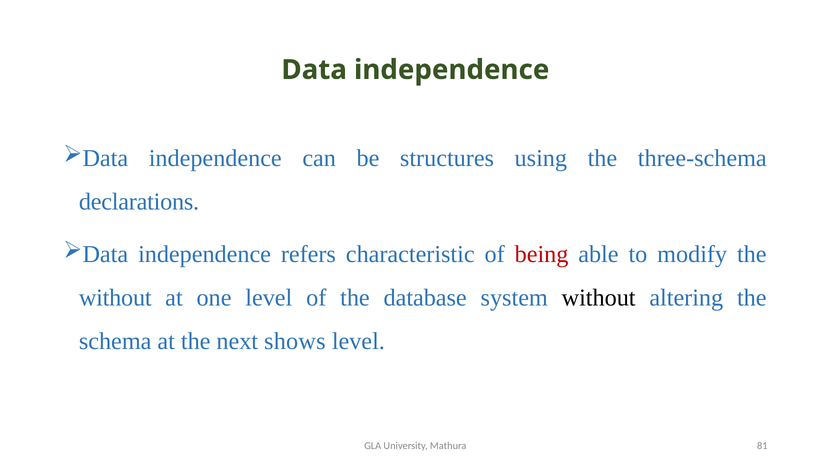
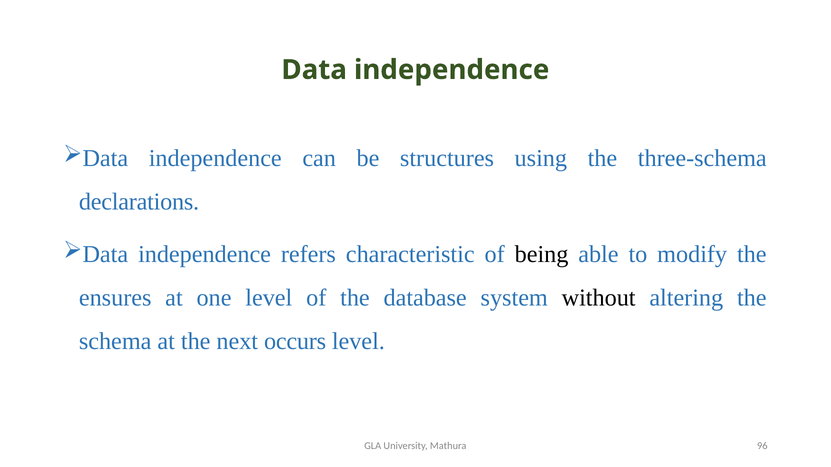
being colour: red -> black
without at (115, 298): without -> ensures
shows: shows -> occurs
81: 81 -> 96
